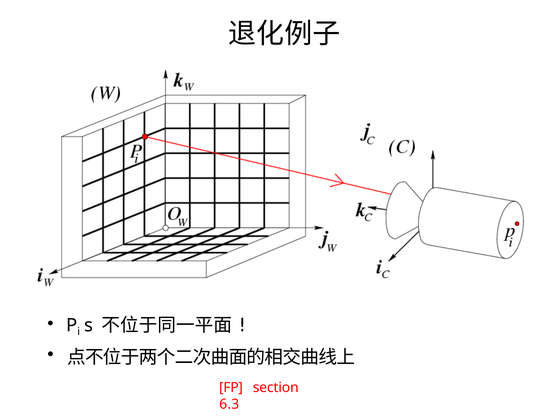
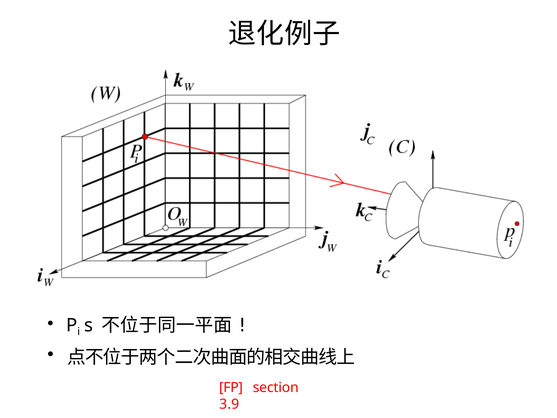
6.3: 6.3 -> 3.9
